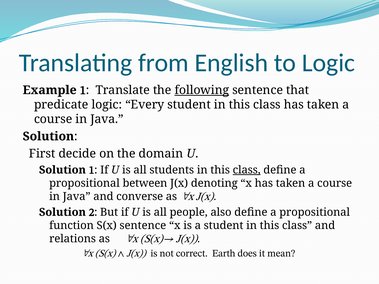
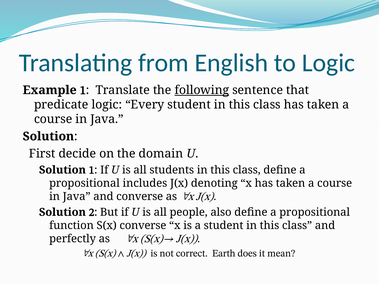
class at (247, 170) underline: present -> none
between: between -> includes
S(x sentence: sentence -> converse
relations: relations -> perfectly
